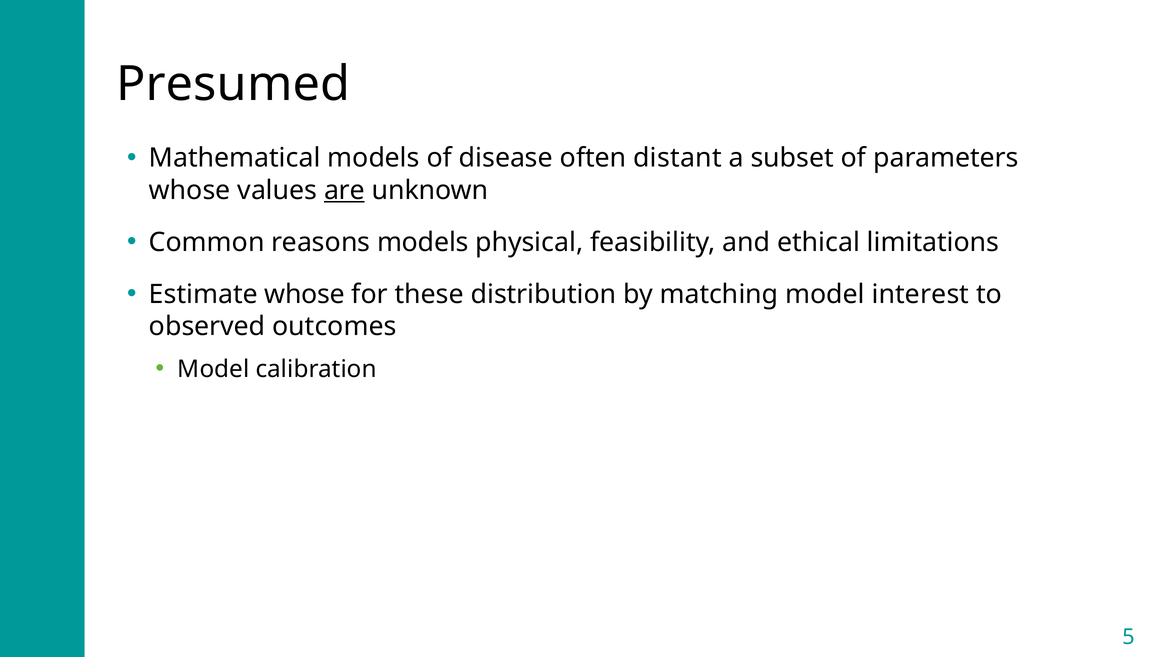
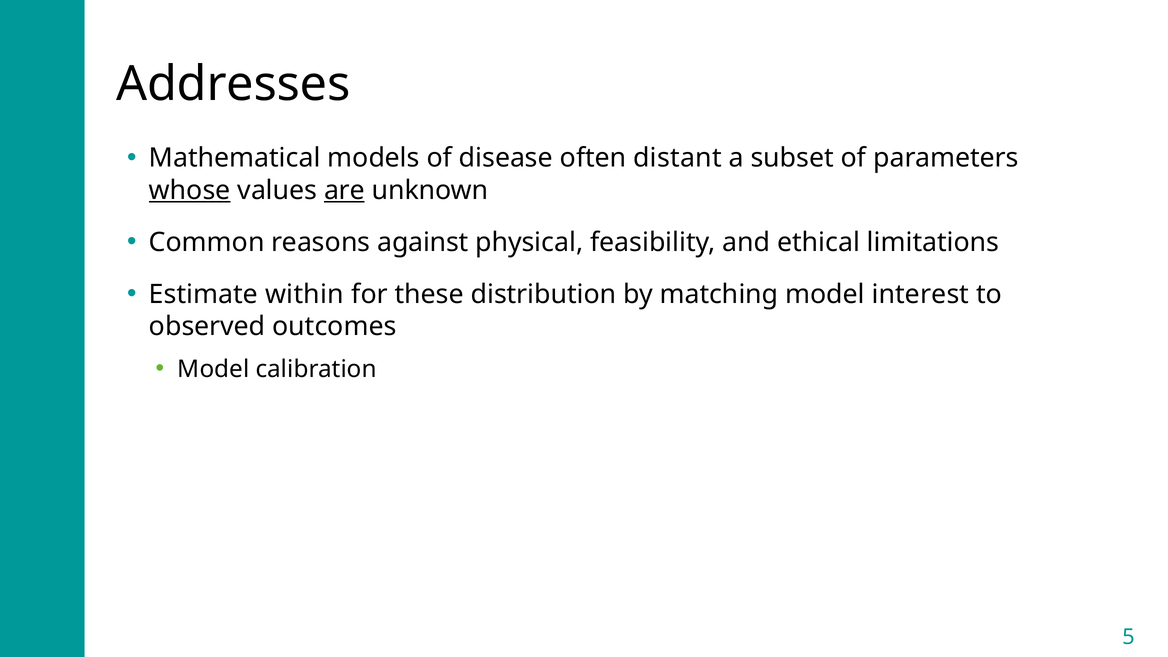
Presumed: Presumed -> Addresses
whose at (190, 190) underline: none -> present
reasons models: models -> against
Estimate whose: whose -> within
